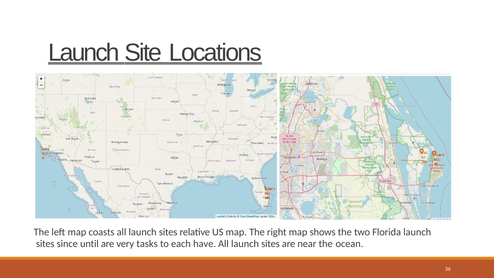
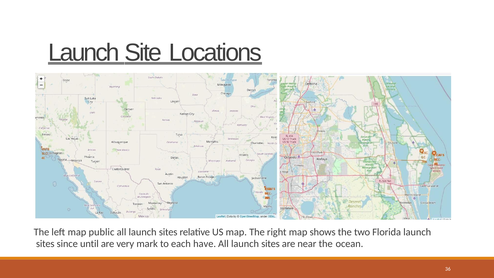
coasts: coasts -> public
tasks: tasks -> mark
